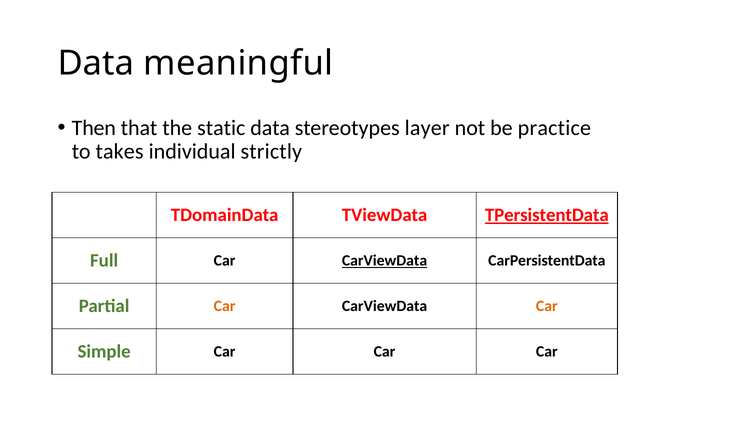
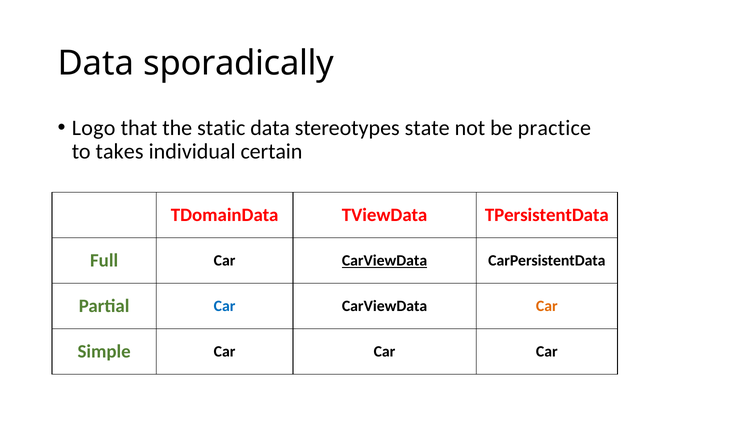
meaningful: meaningful -> sporadically
Then: Then -> Logo
layer: layer -> state
strictly: strictly -> certain
TPersistentData underline: present -> none
Car at (225, 306) colour: orange -> blue
